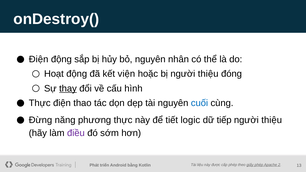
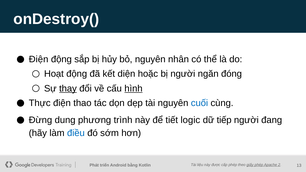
viện: viện -> diện
bị người thiệu: thiệu -> ngăn
hình underline: none -> present
năng: năng -> dung
phương thực: thực -> trình
thiệu at (272, 120): thiệu -> đang
điều colour: purple -> blue
